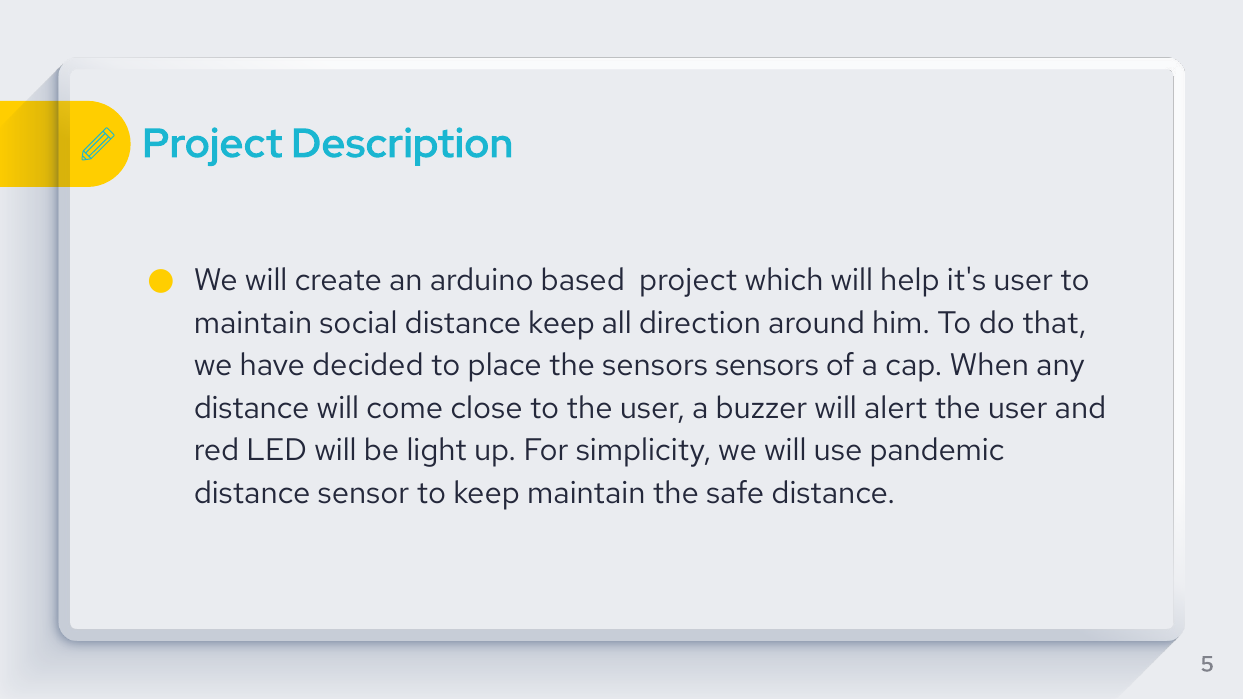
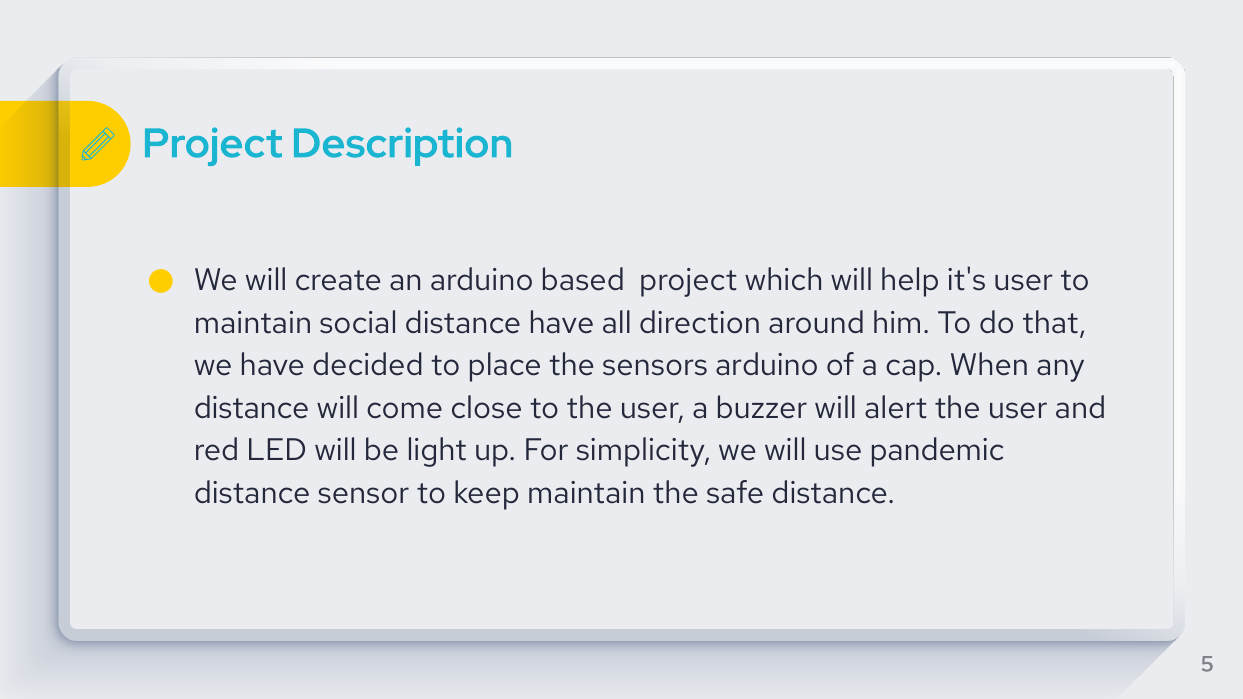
distance keep: keep -> have
sensors sensors: sensors -> arduino
